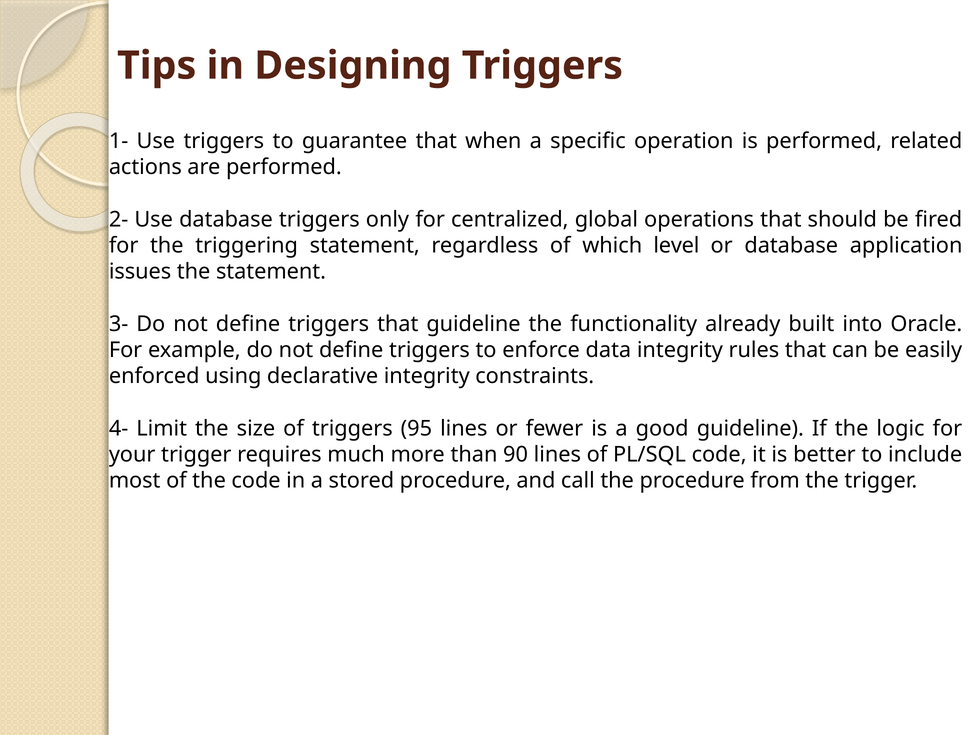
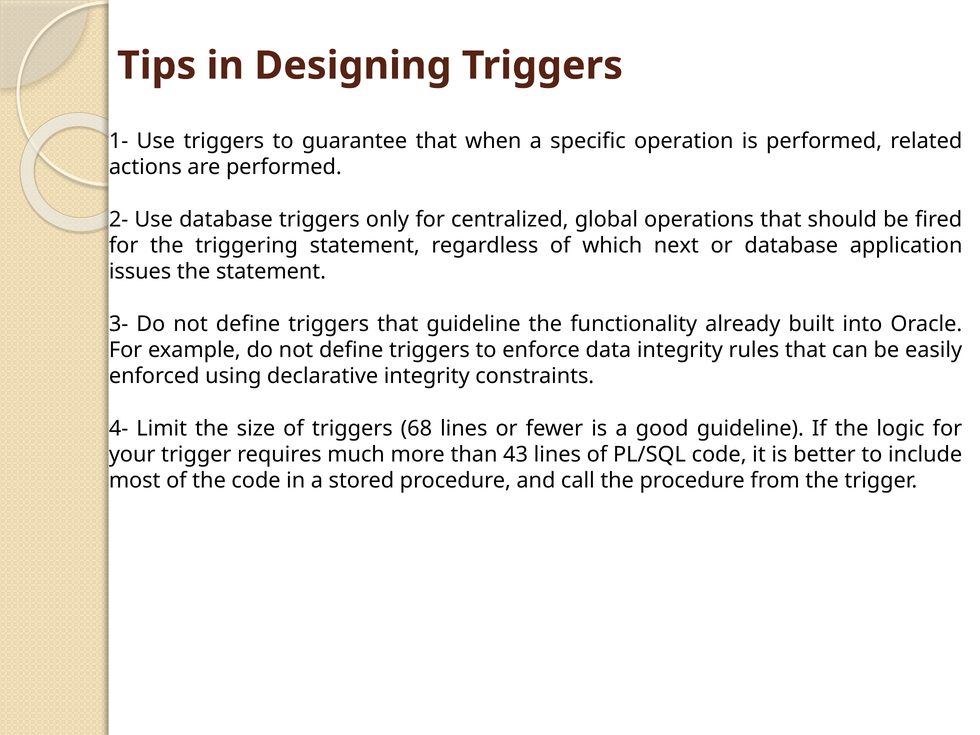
level: level -> next
95: 95 -> 68
90: 90 -> 43
